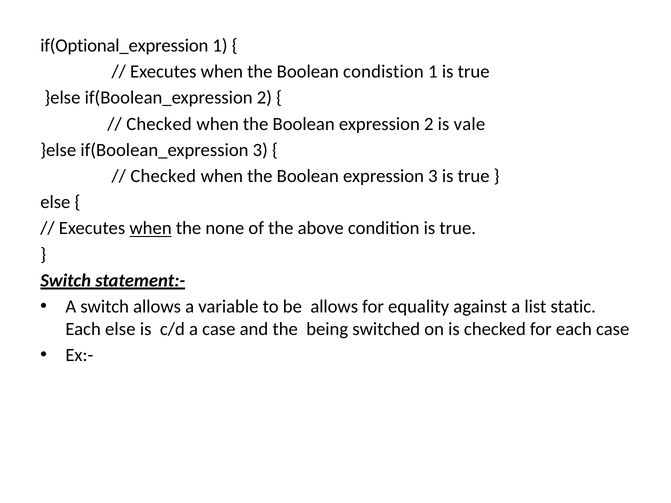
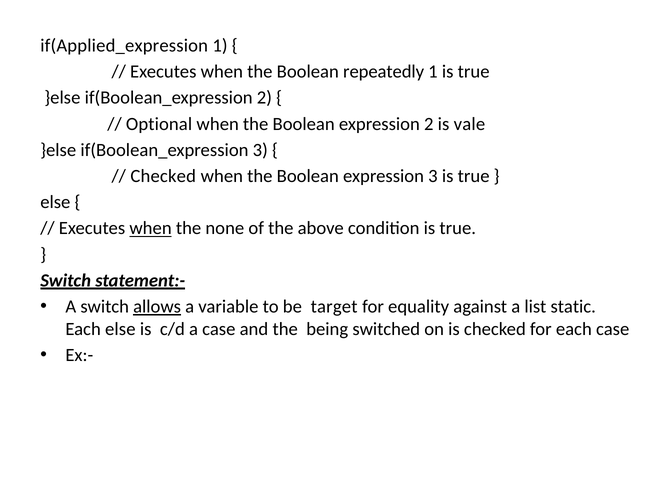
if(Optional_expression: if(Optional_expression -> if(Applied_expression
condistion: condistion -> repeatedly
Checked at (159, 124): Checked -> Optional
allows at (157, 307) underline: none -> present
be allows: allows -> target
